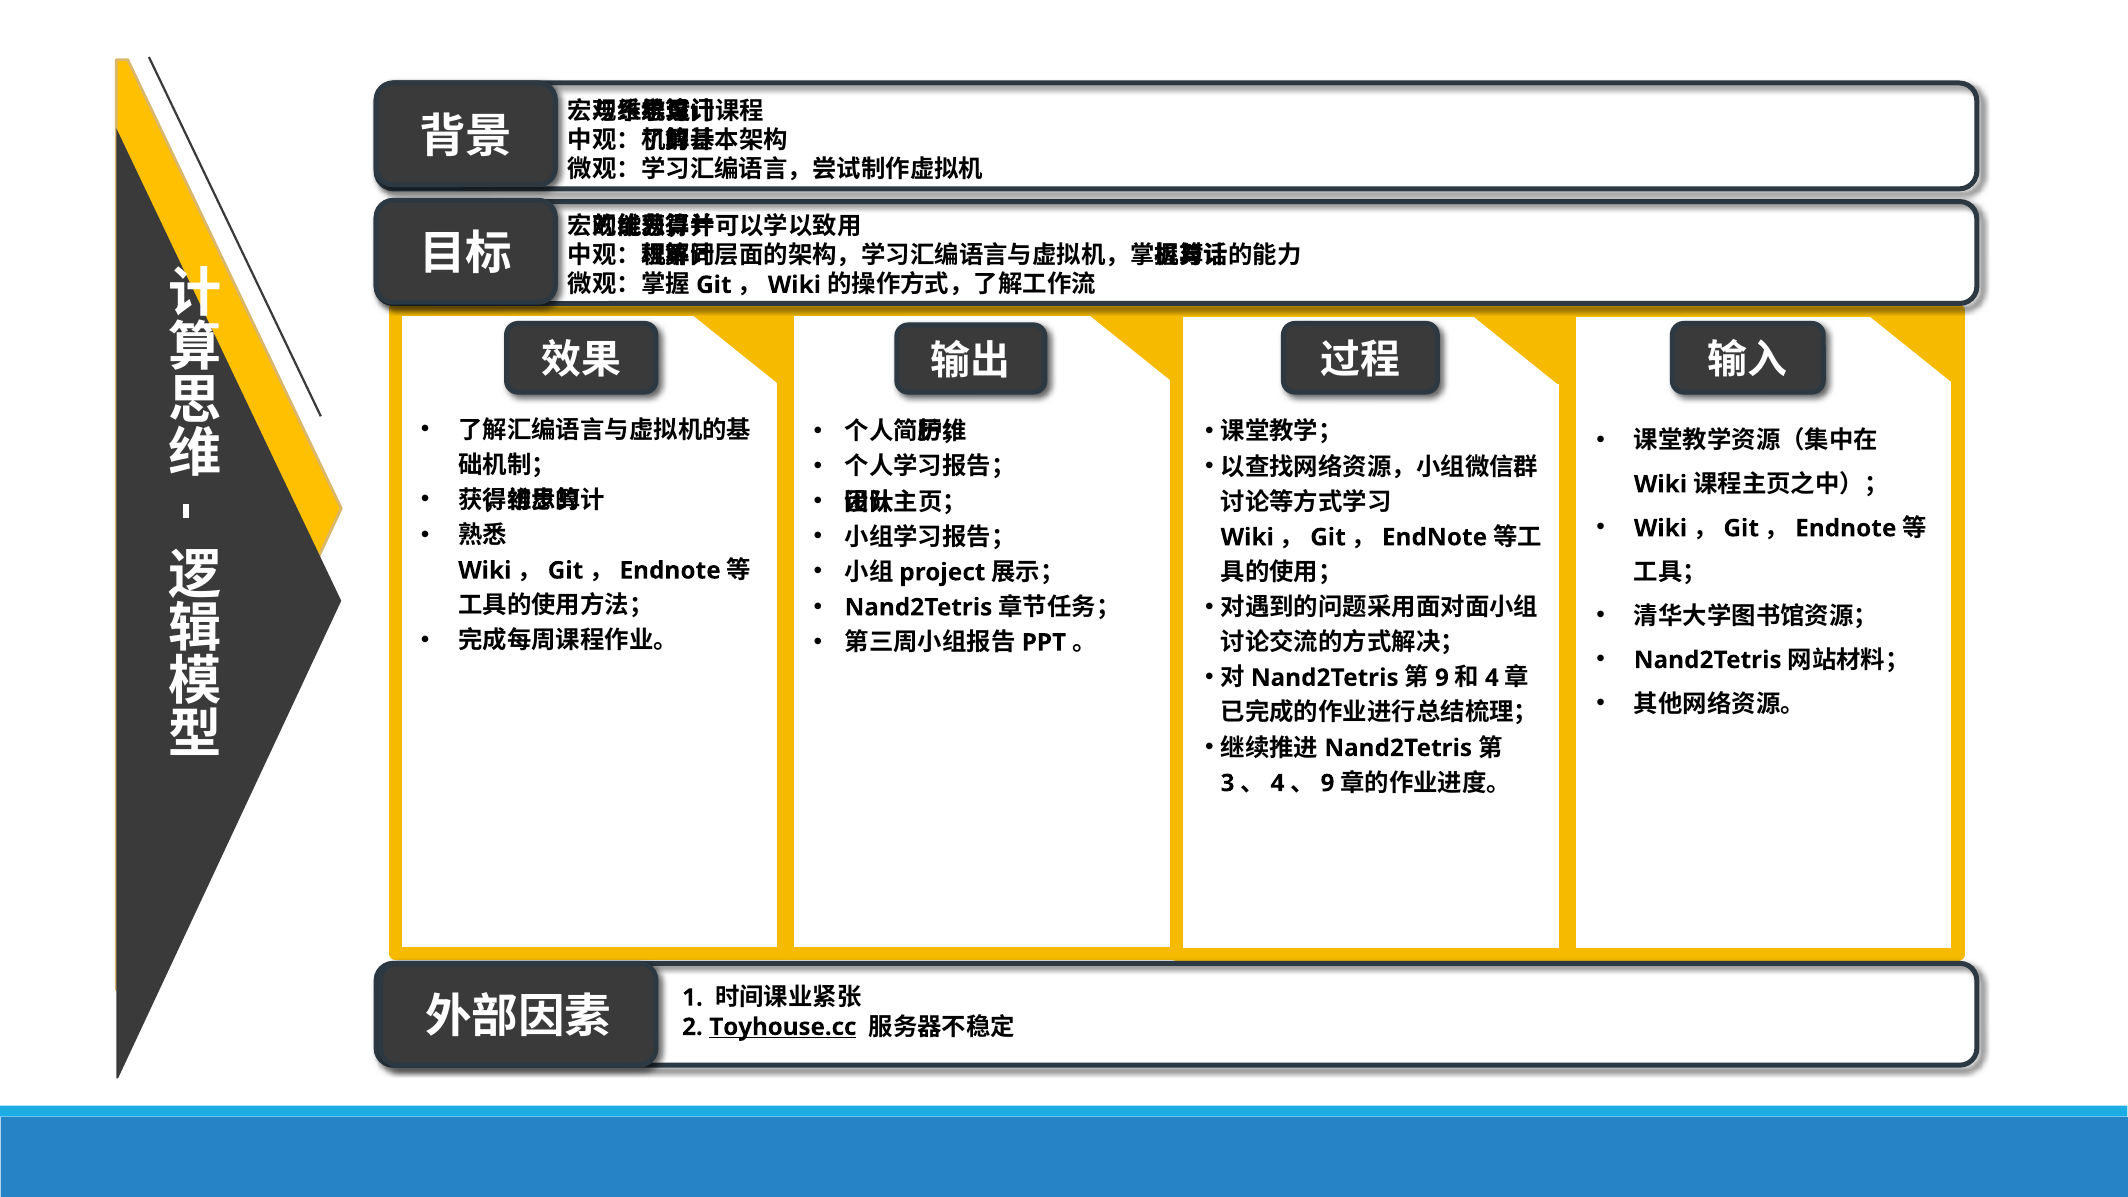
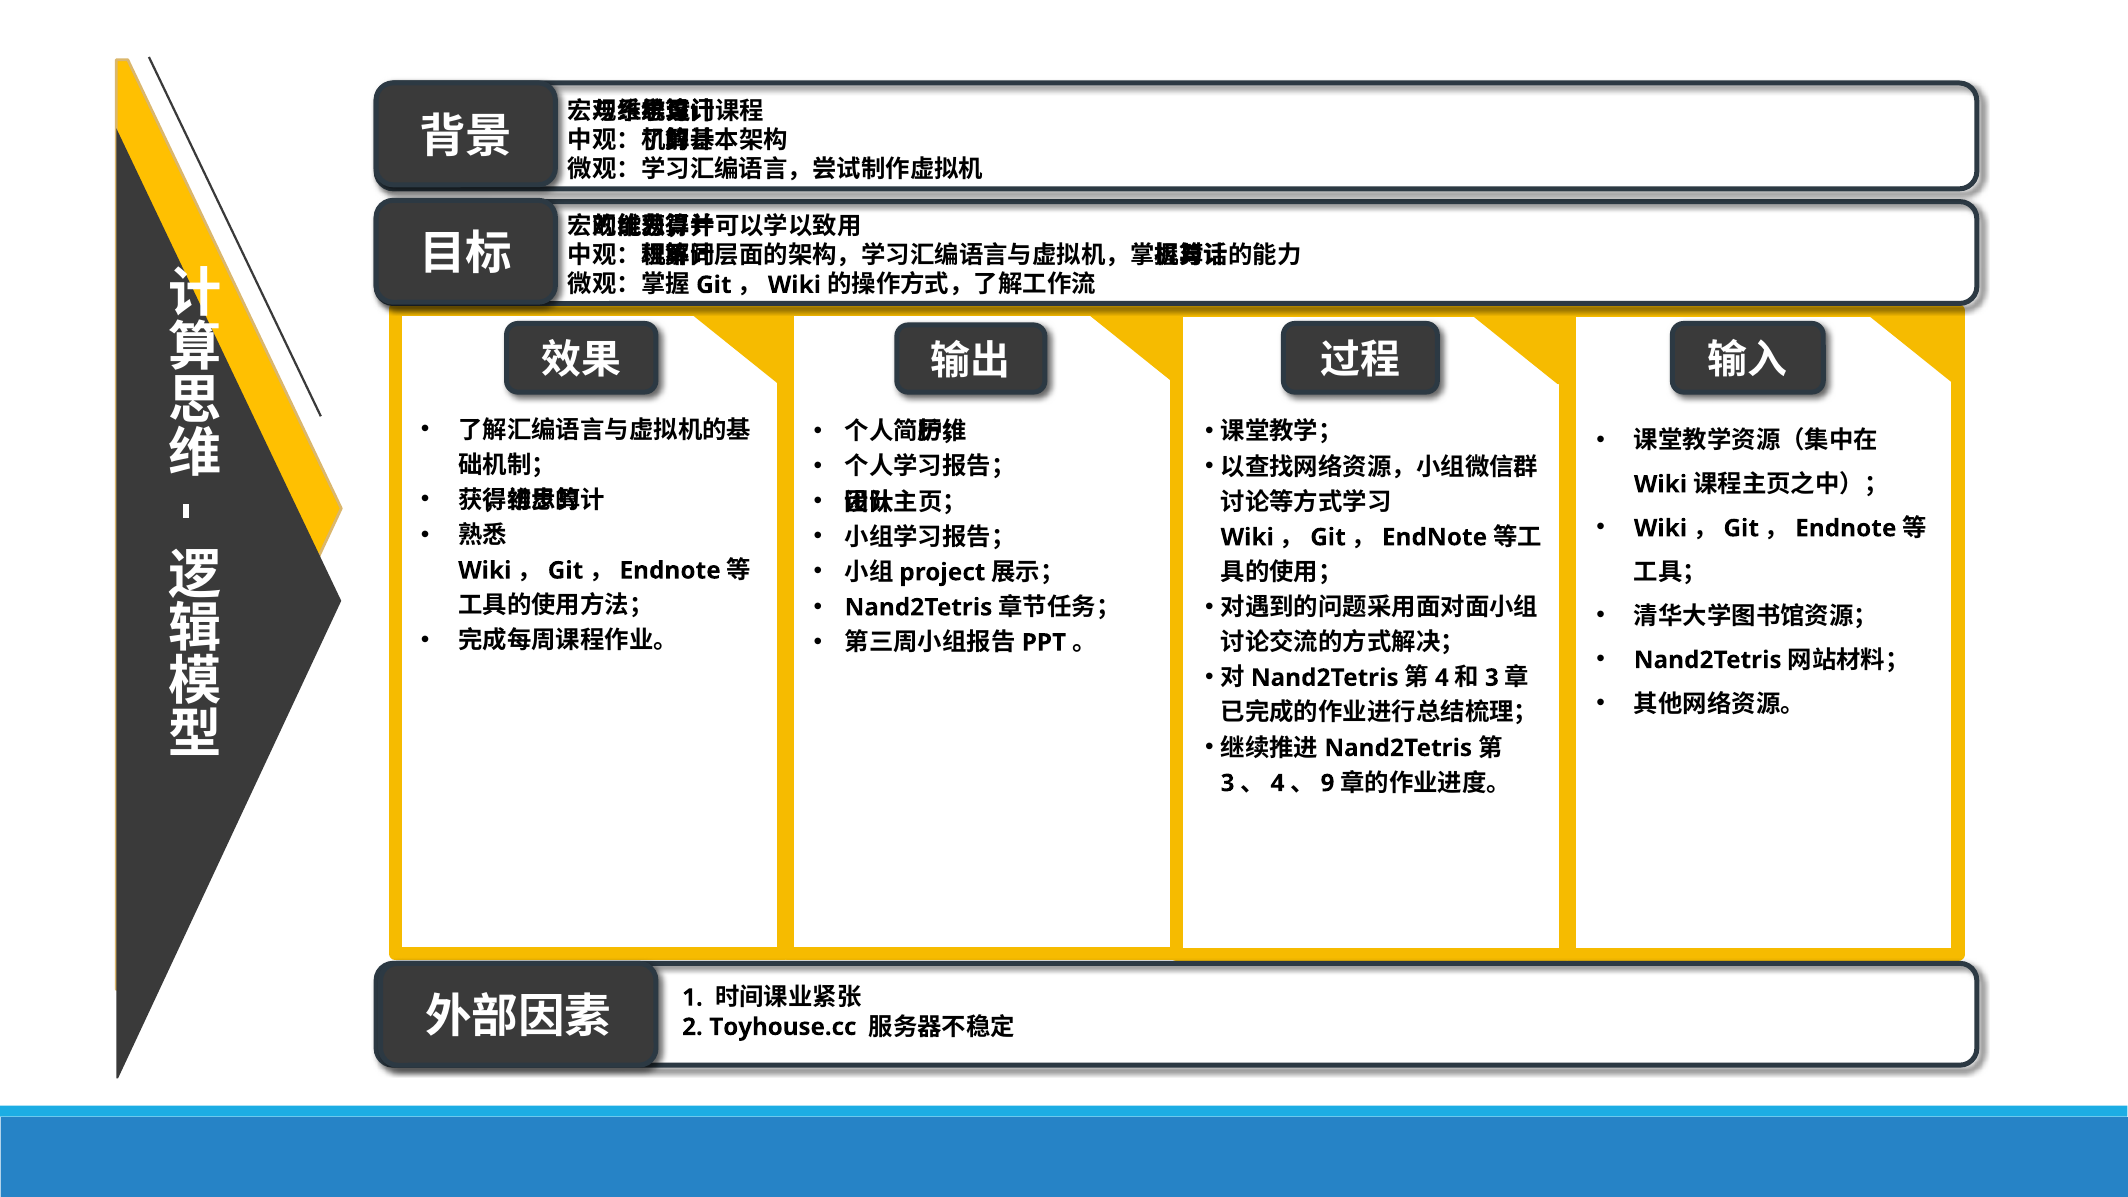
9 at (1442, 678): 9 -> 4
4 at (1492, 678): 4 -> 3
Toyhouse.cc underline: present -> none
